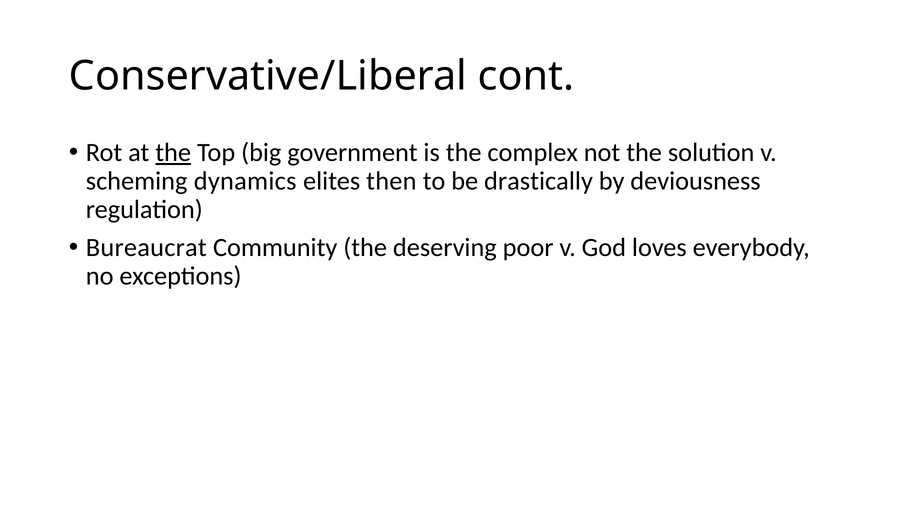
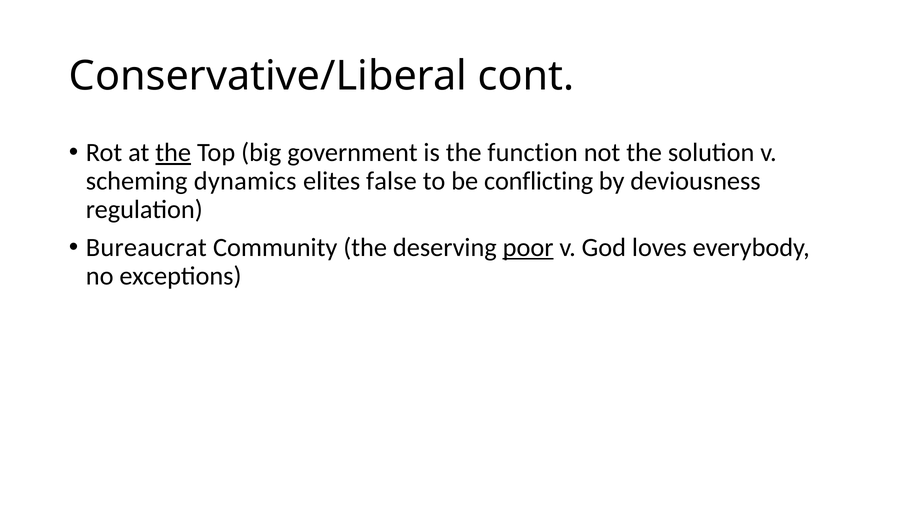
complex: complex -> function
then: then -> false
drastically: drastically -> conflicting
poor underline: none -> present
